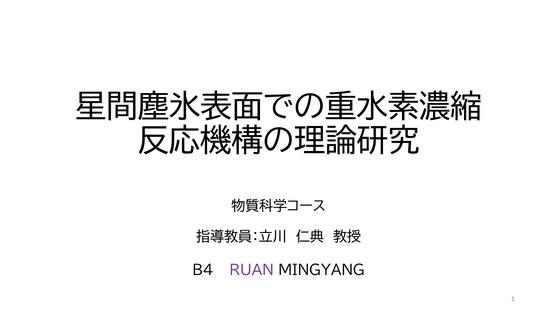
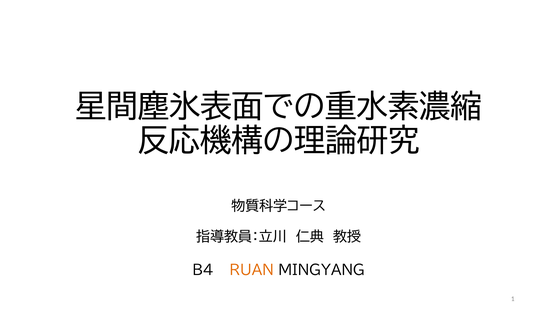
RUAN colour: purple -> orange
